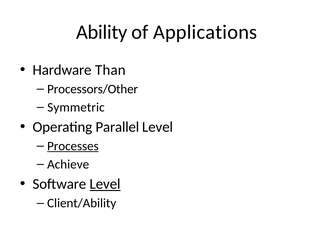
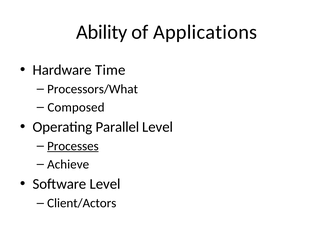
Than: Than -> Time
Processors/Other: Processors/Other -> Processors/What
Symmetric: Symmetric -> Composed
Level at (105, 184) underline: present -> none
Client/Ability: Client/Ability -> Client/Actors
